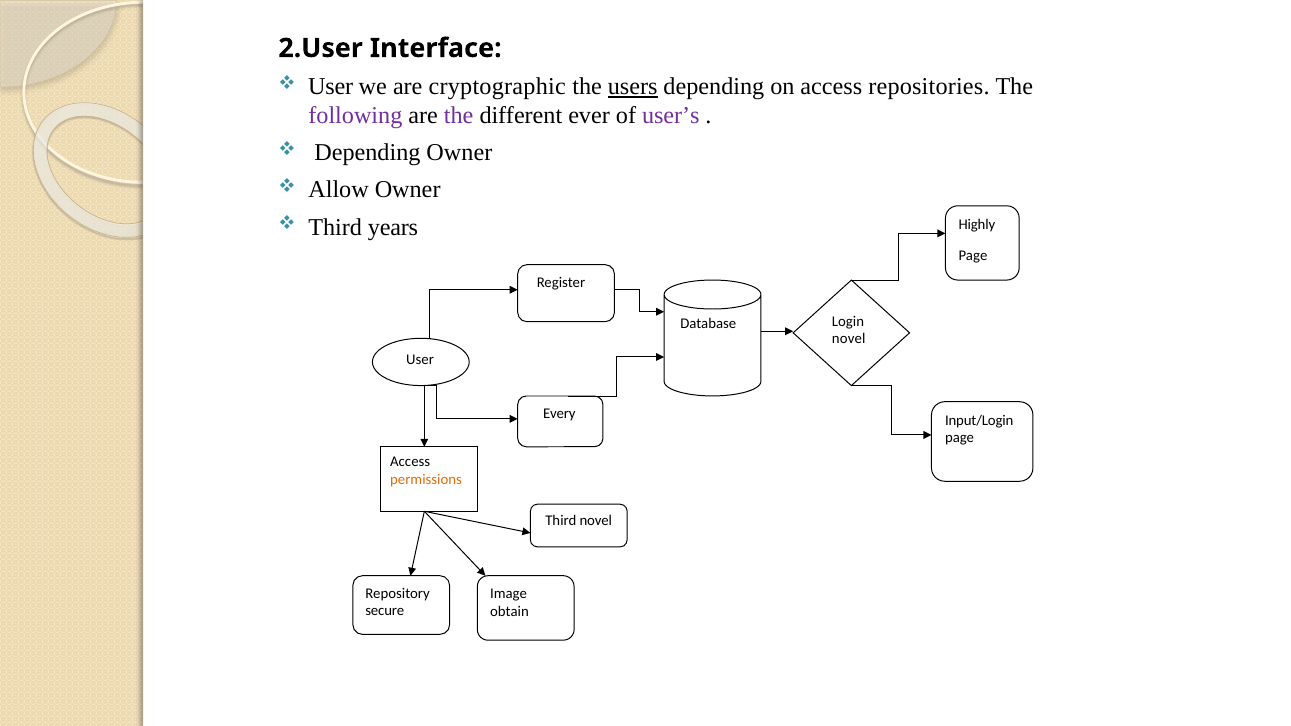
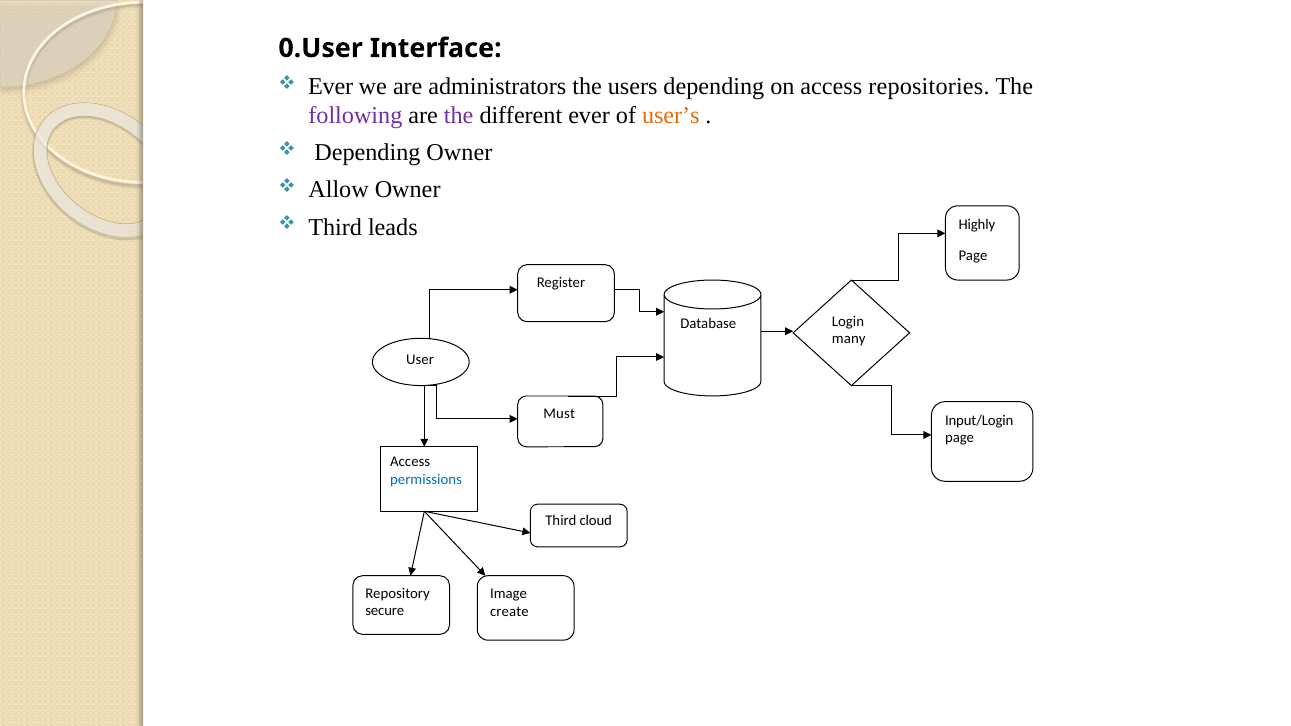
2.User: 2.User -> 0.User
User at (331, 87): User -> Ever
cryptographic: cryptographic -> administrators
users underline: present -> none
user’s colour: purple -> orange
years: years -> leads
novel at (849, 339): novel -> many
Every: Every -> Must
permissions colour: orange -> blue
Third novel: novel -> cloud
obtain: obtain -> create
